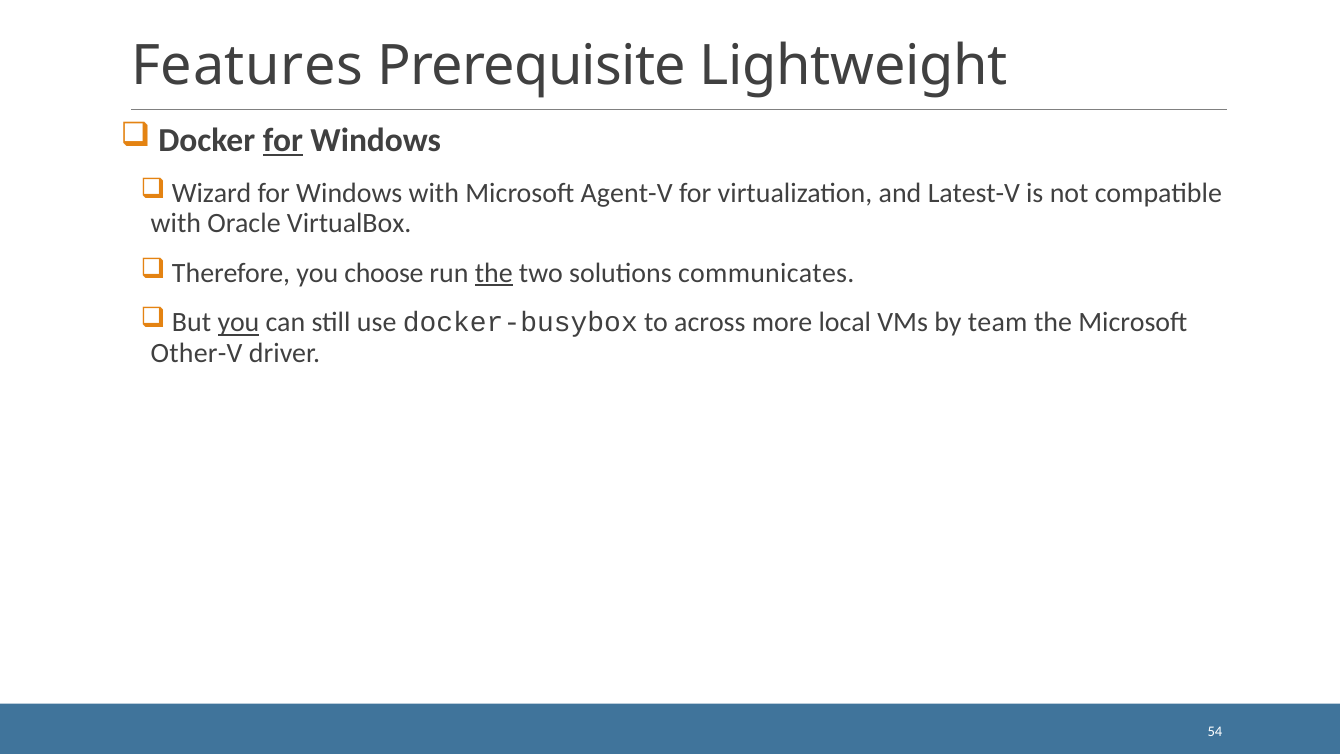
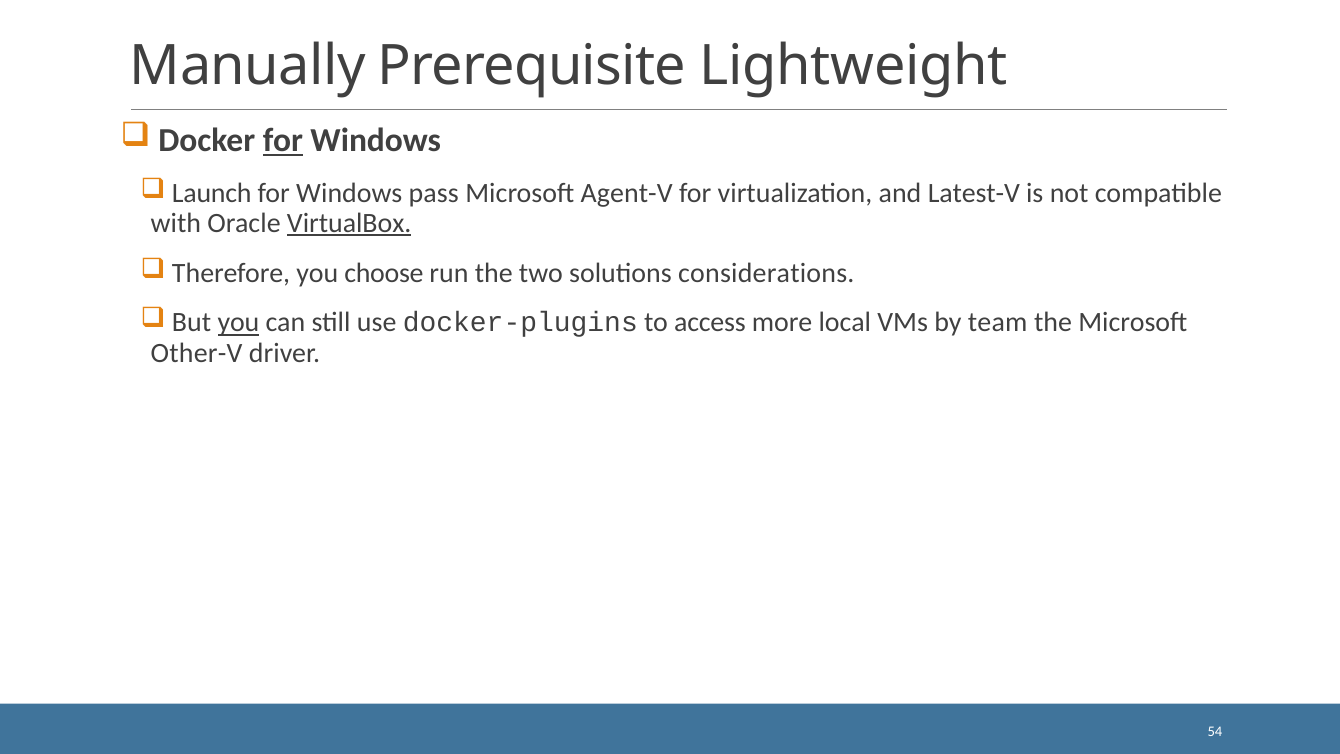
Features: Features -> Manually
Wizard: Wizard -> Launch
Windows with: with -> pass
VirtualBox underline: none -> present
the at (494, 273) underline: present -> none
communicates: communicates -> considerations
docker-busybox: docker-busybox -> docker-plugins
across: across -> access
